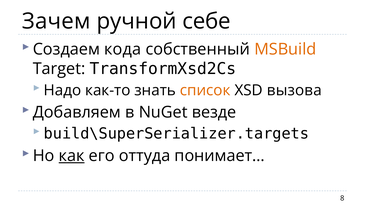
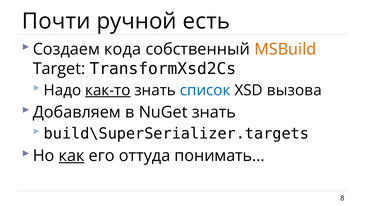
Зачем: Зачем -> Почти
себе: себе -> есть
как-то underline: none -> present
список colour: orange -> blue
NuGet везде: везде -> знать
понимает…: понимает… -> понимать…
